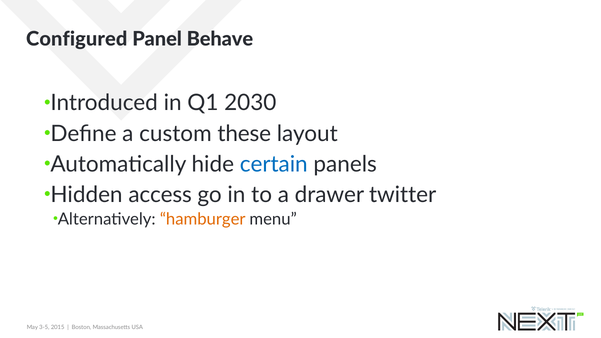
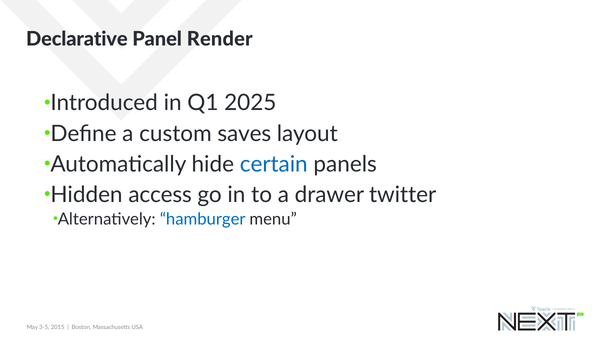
Configured: Configured -> Declarative
Behave: Behave -> Render
2030: 2030 -> 2025
these: these -> saves
hamburger colour: orange -> blue
